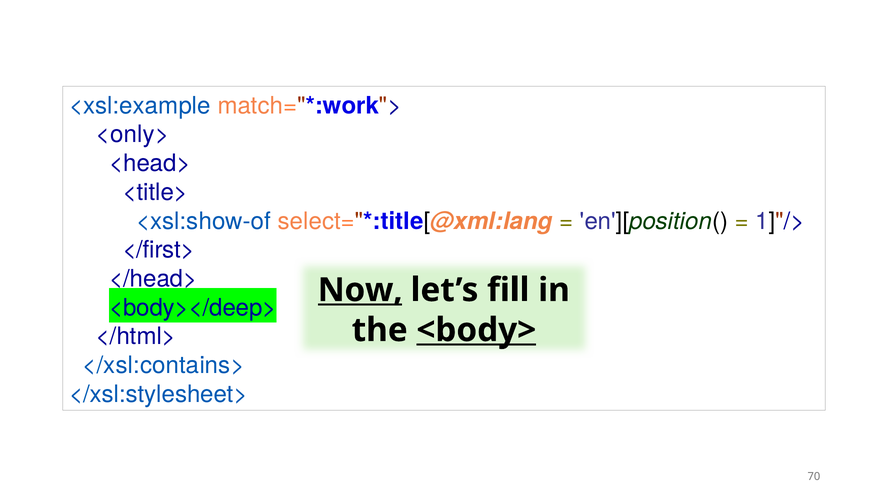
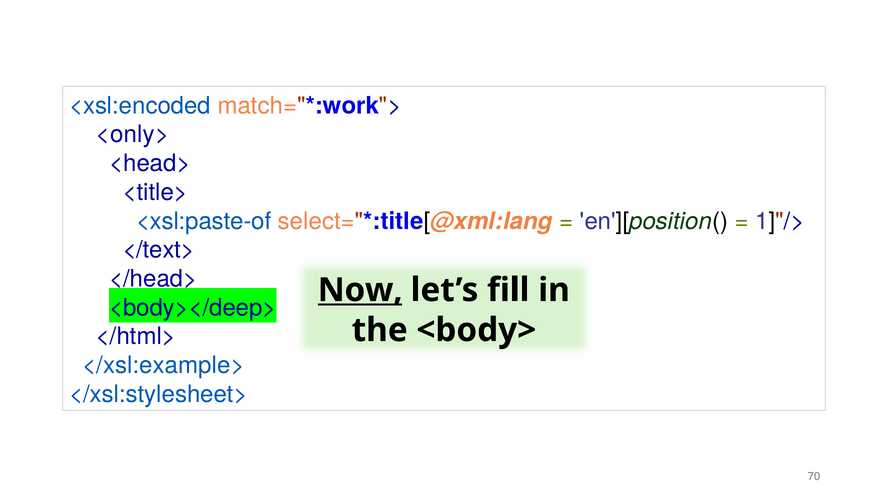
<xsl:example: <xsl:example -> <xsl:encoded
<xsl:show-of: <xsl:show-of -> <xsl:paste-of
</first>: </first> -> </text>
<body> underline: present -> none
</xsl:contains>: </xsl:contains> -> </xsl:example>
